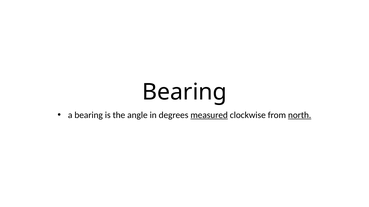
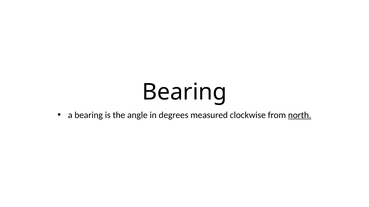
measured underline: present -> none
